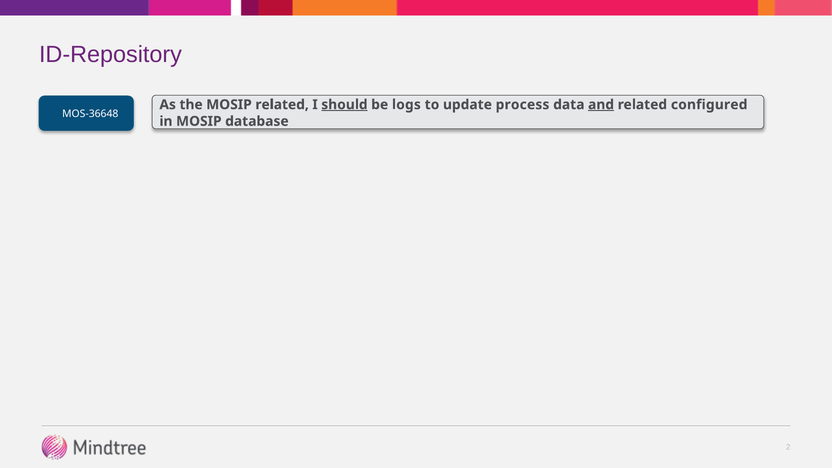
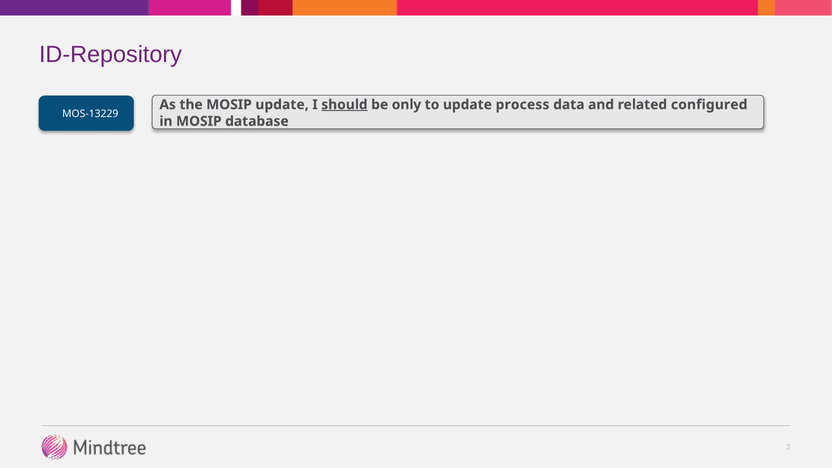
MOSIP related: related -> update
logs: logs -> only
and underline: present -> none
MOS-36648: MOS-36648 -> MOS-13229
